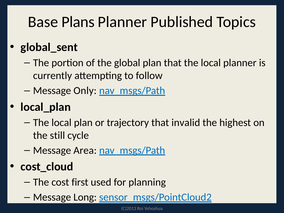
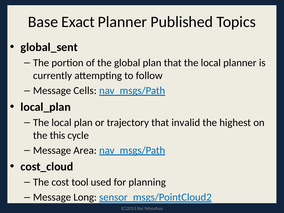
Plans: Plans -> Exact
Only: Only -> Cells
still: still -> this
first: first -> tool
